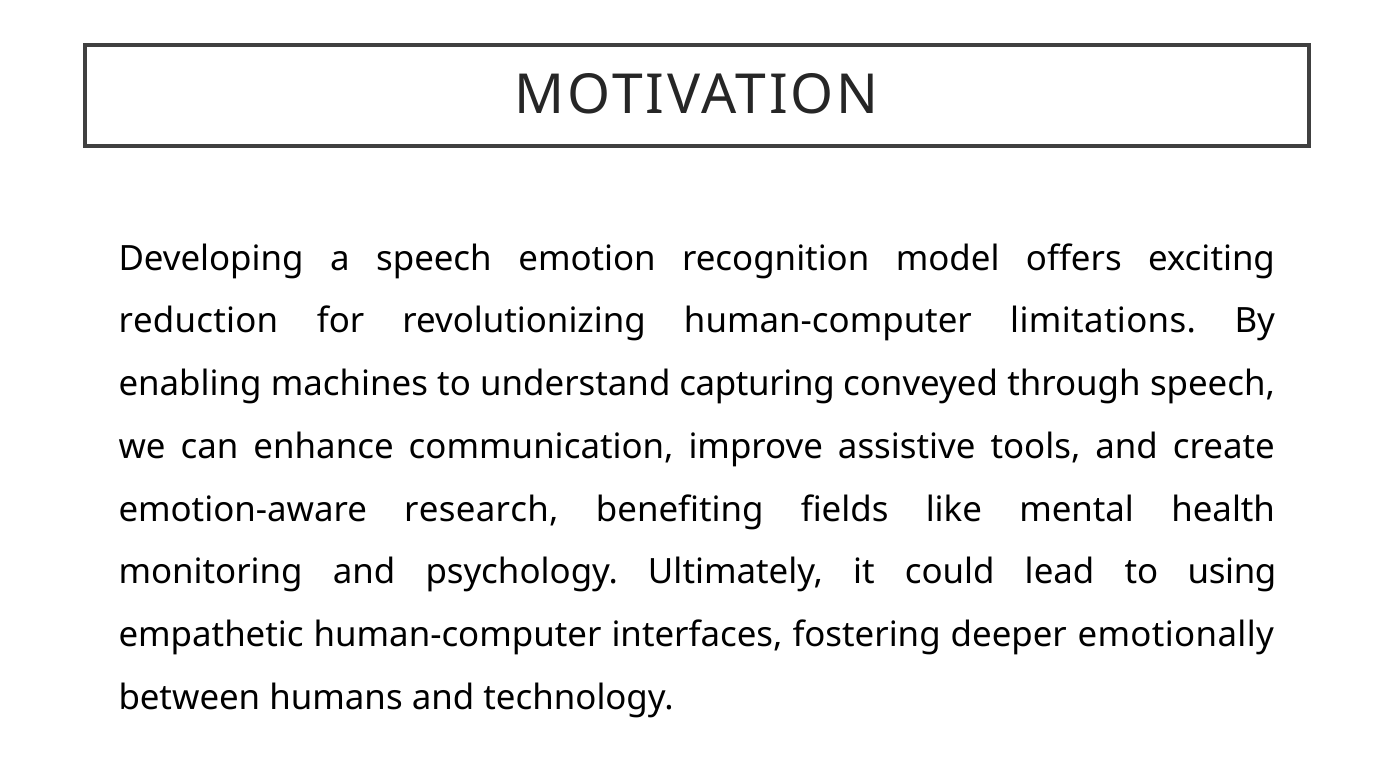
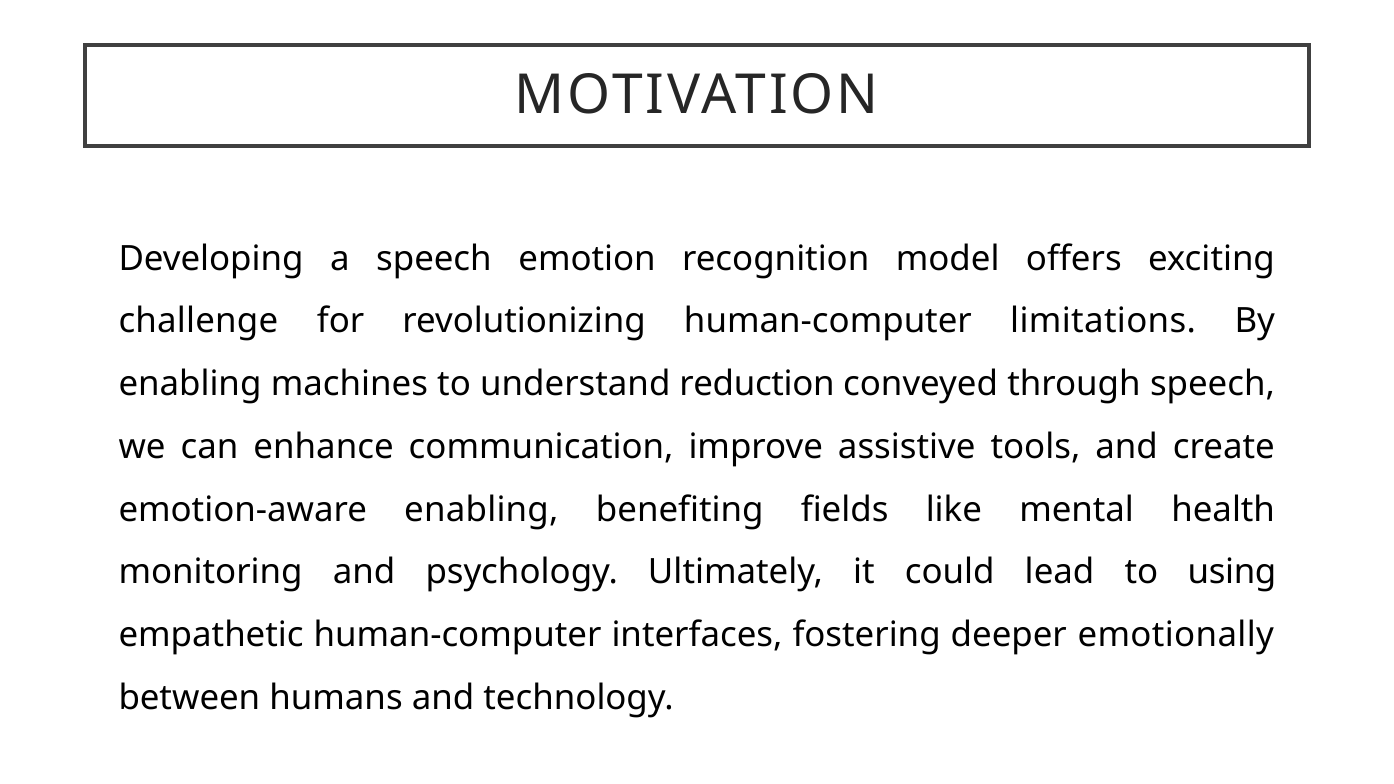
reduction: reduction -> challenge
capturing: capturing -> reduction
emotion-aware research: research -> enabling
